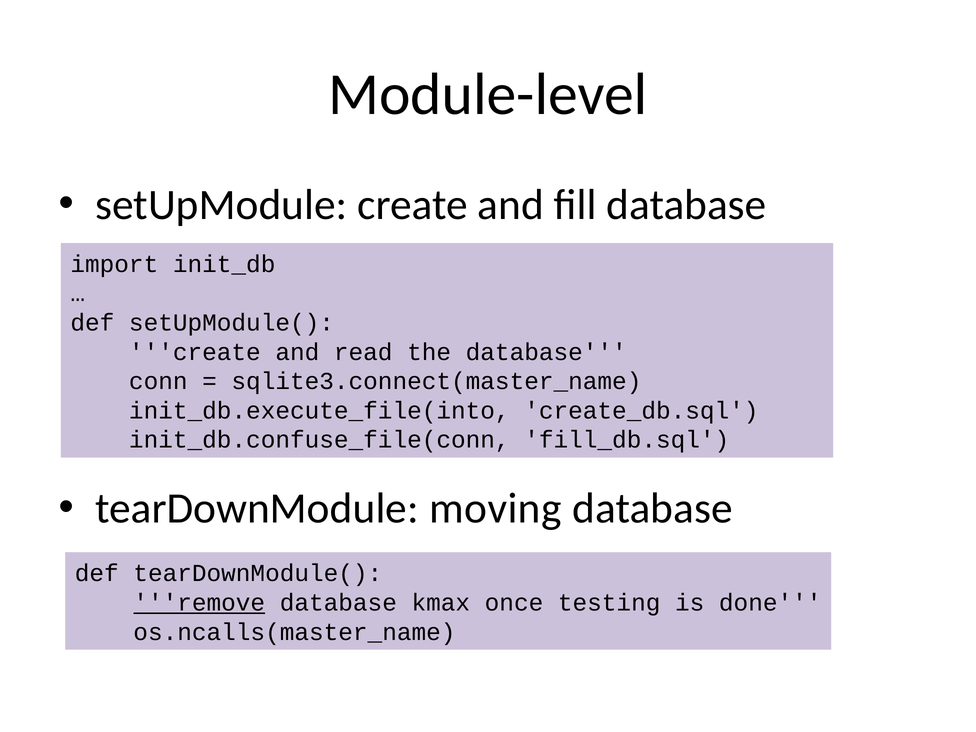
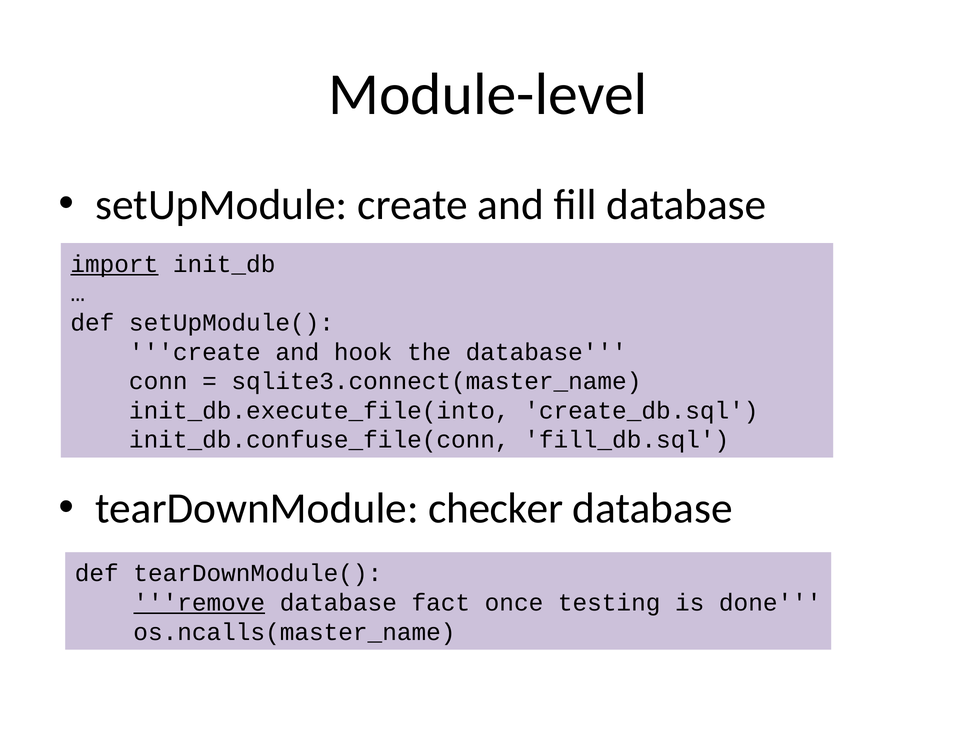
import underline: none -> present
read: read -> hook
moving: moving -> checker
kmax: kmax -> fact
